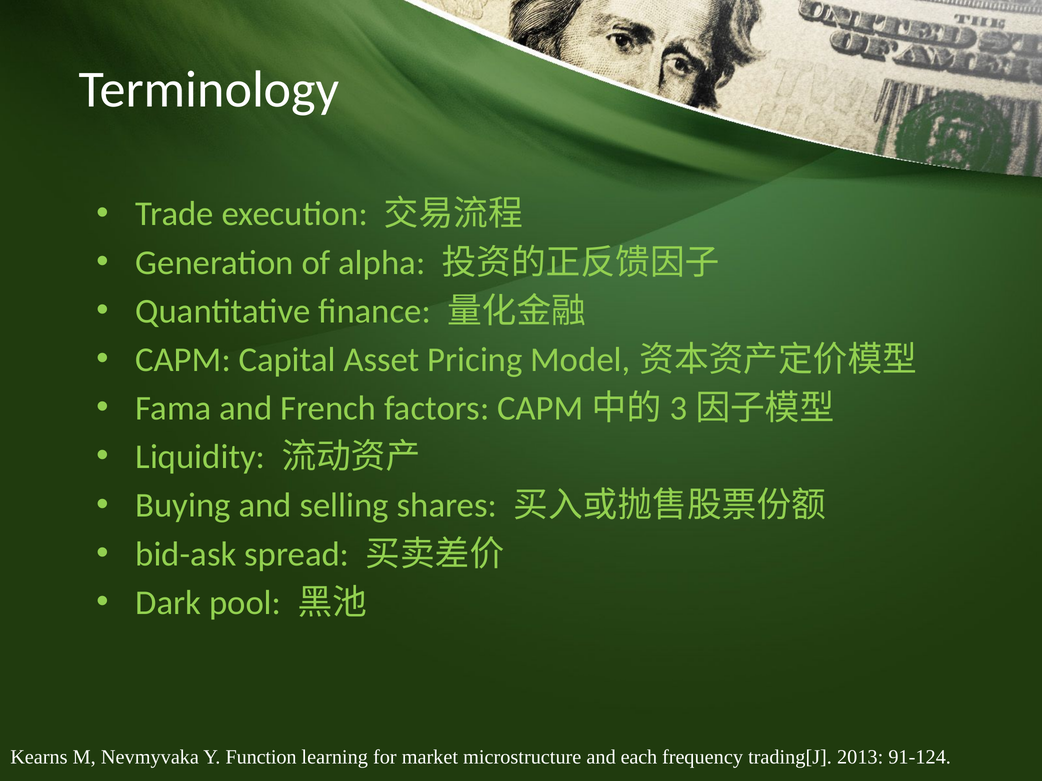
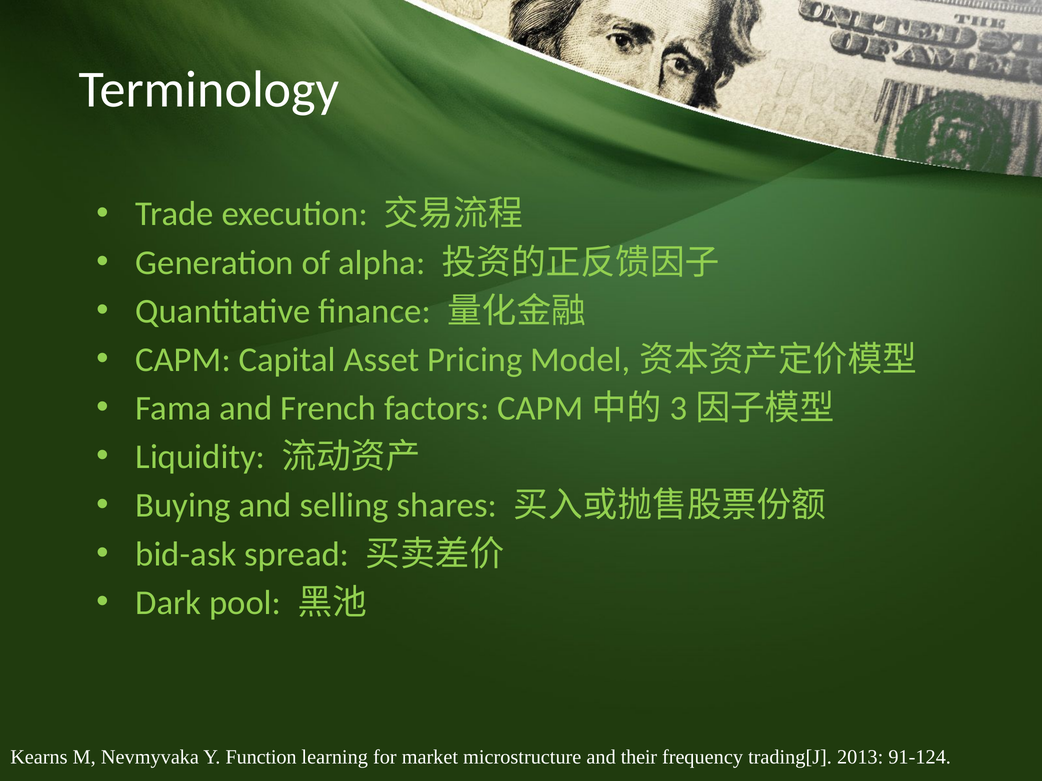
each: each -> their
